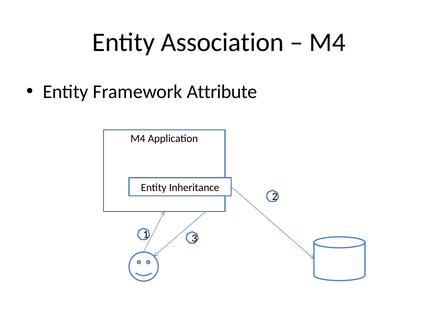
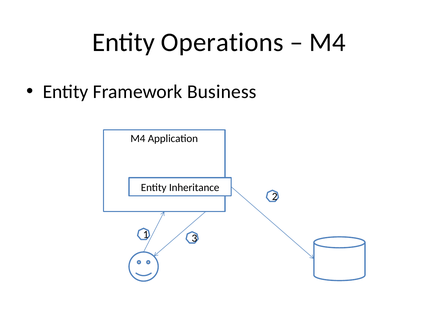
Association: Association -> Operations
Attribute: Attribute -> Business
